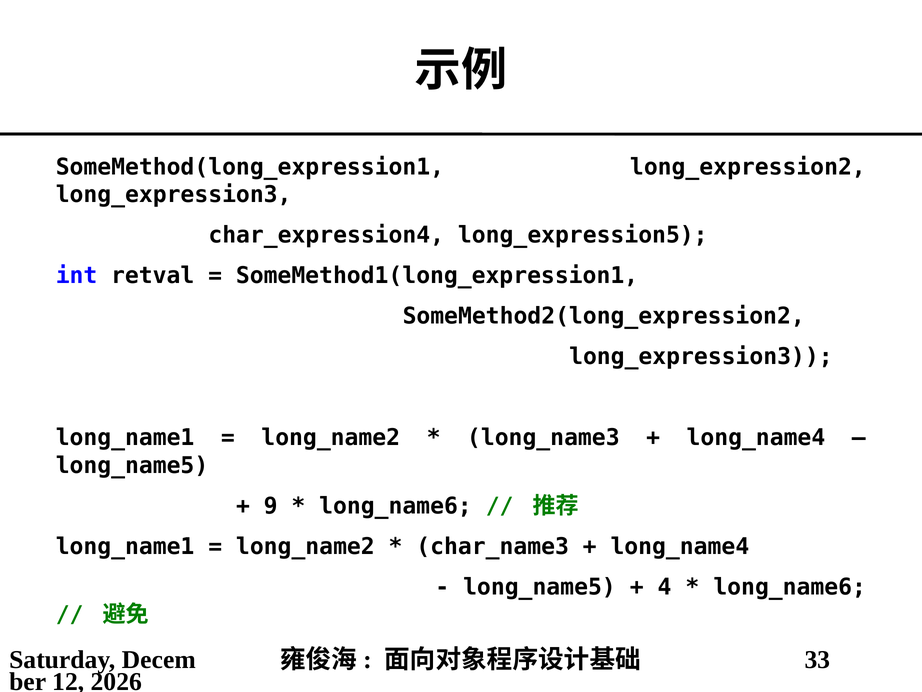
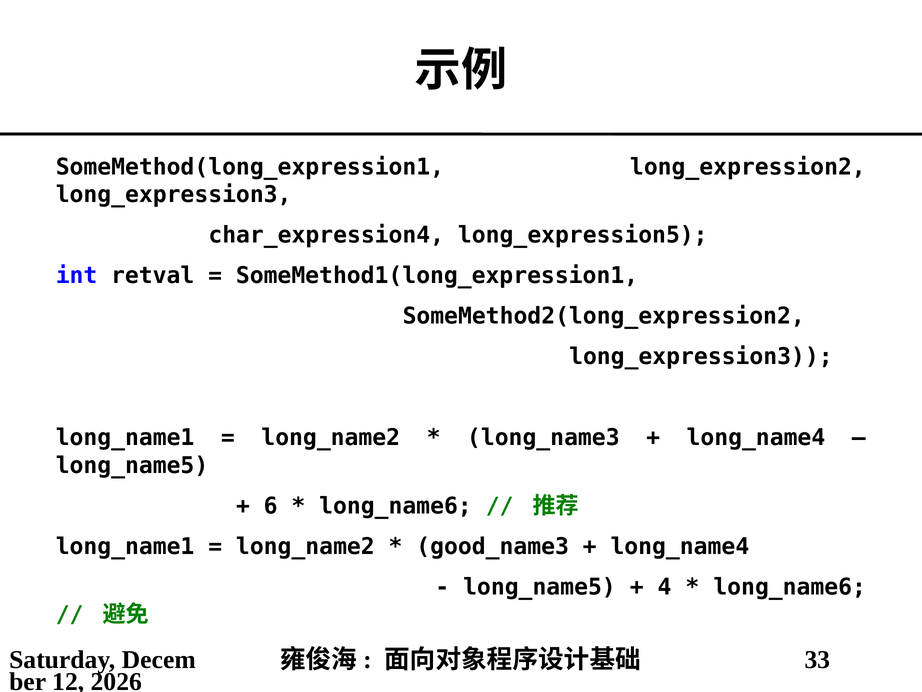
9: 9 -> 6
char_name3: char_name3 -> good_name3
